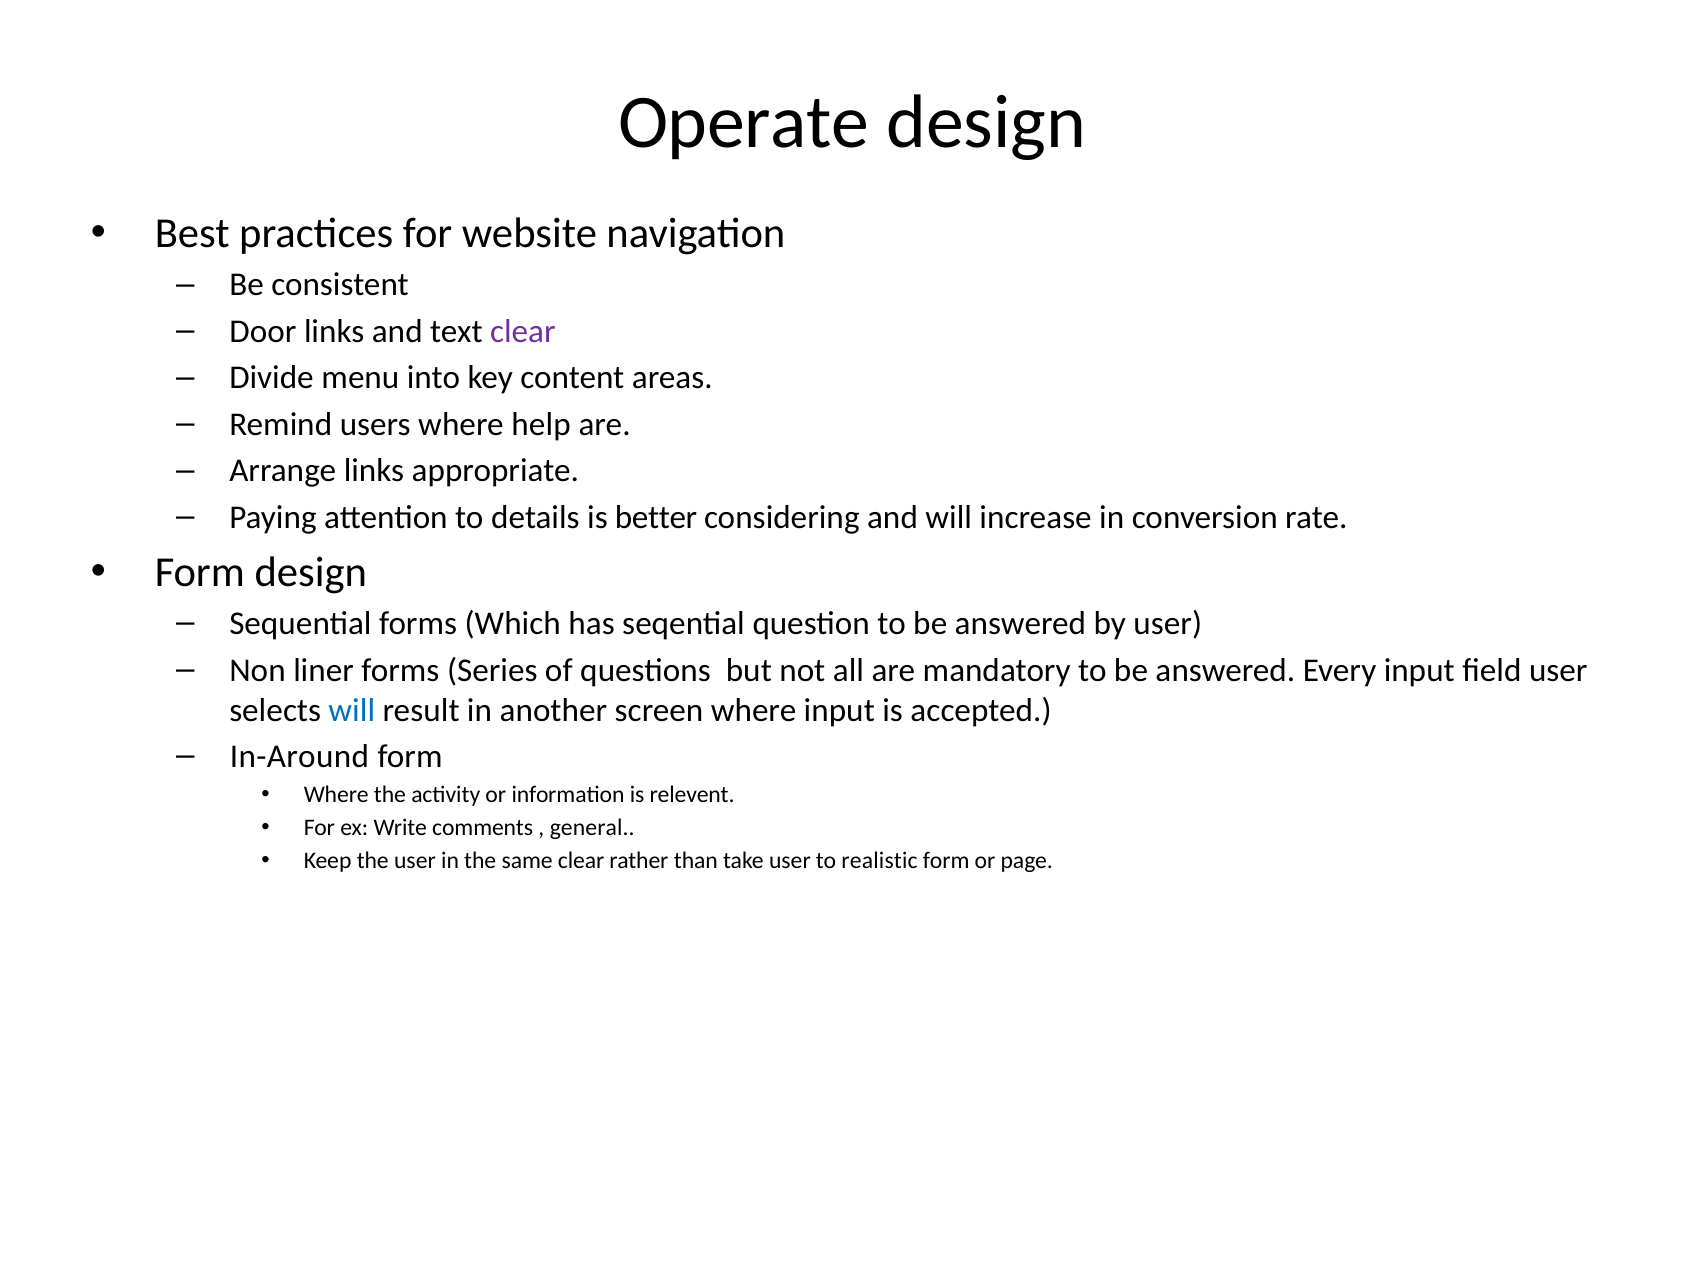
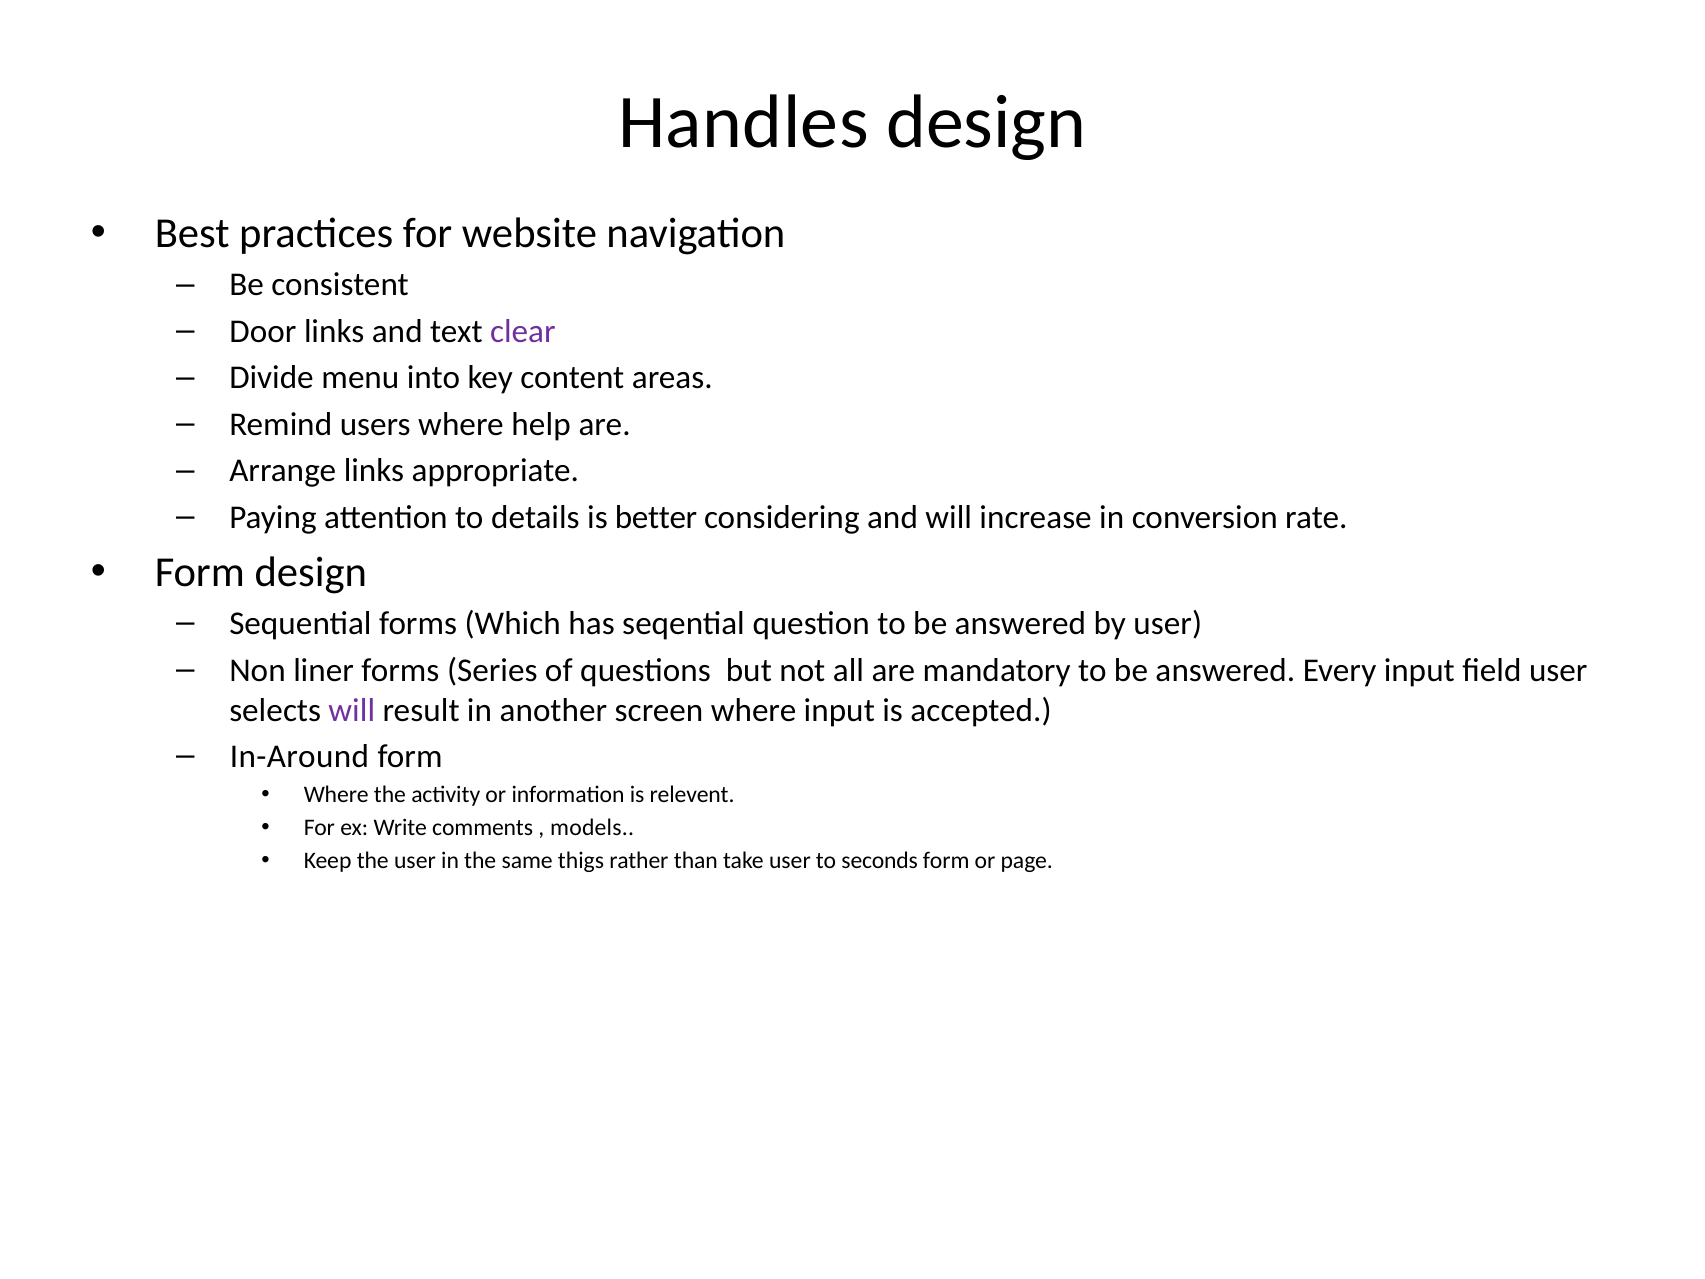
Operate: Operate -> Handles
will at (352, 710) colour: blue -> purple
general: general -> models
same clear: clear -> thigs
realistic: realistic -> seconds
